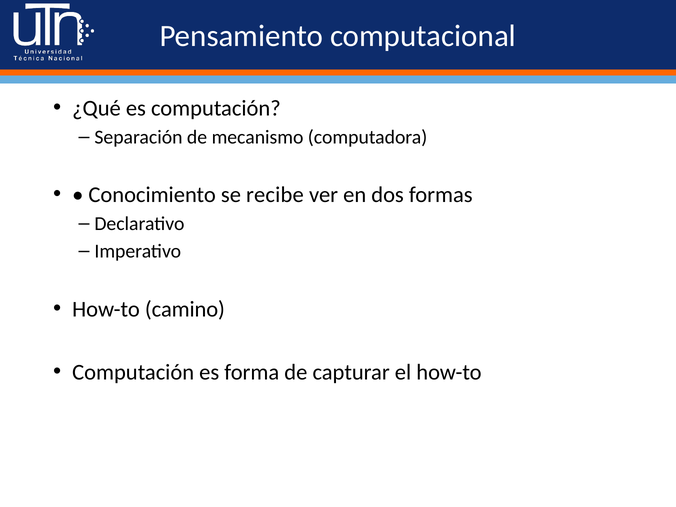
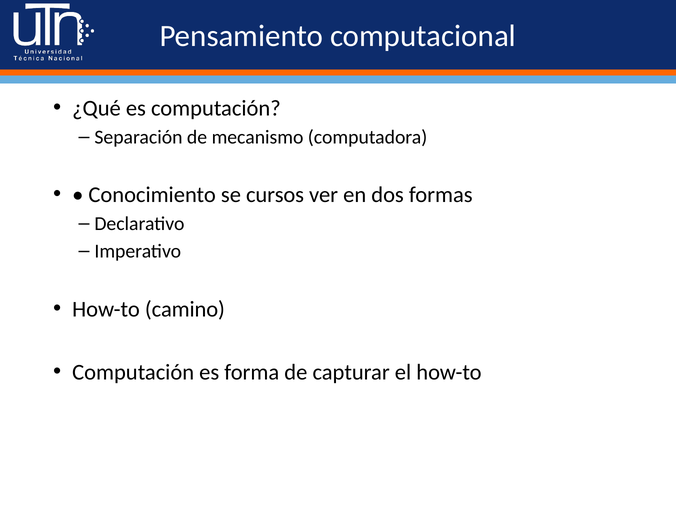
recibe: recibe -> cursos
